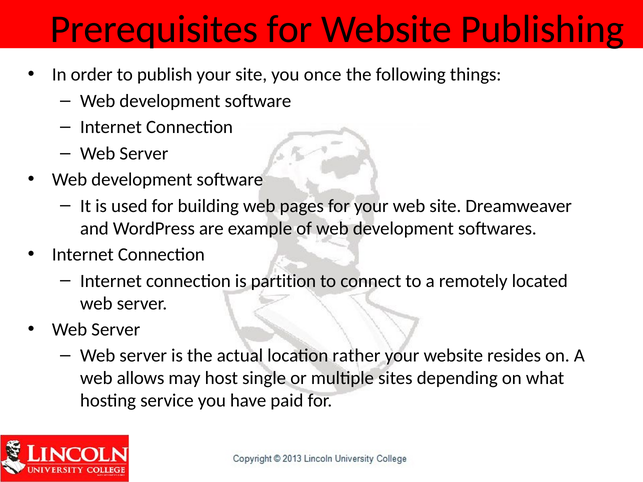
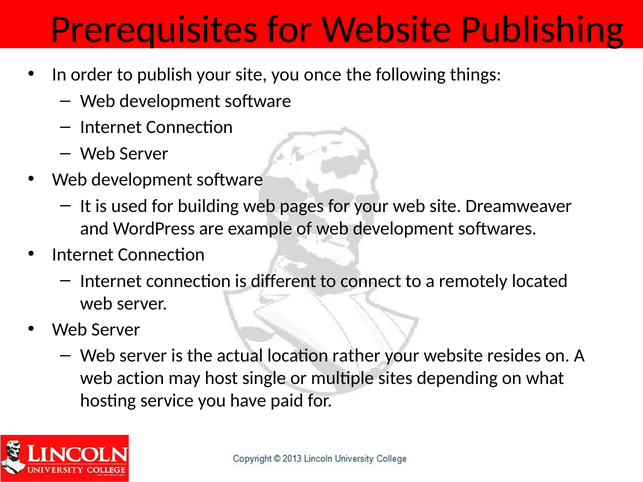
partition: partition -> different
allows: allows -> action
